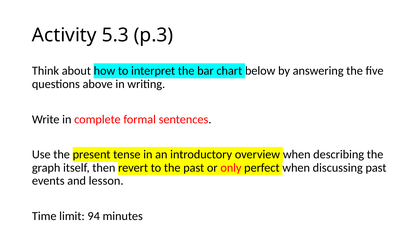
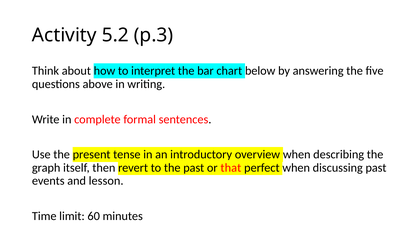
5.3: 5.3 -> 5.2
only: only -> that
94: 94 -> 60
